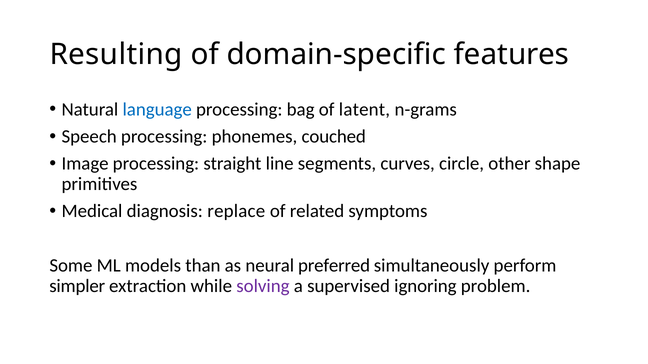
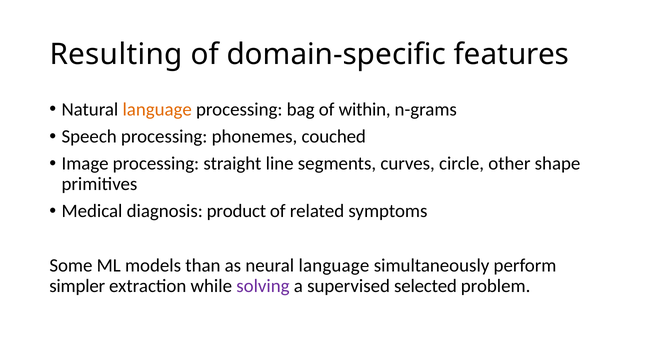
language at (157, 110) colour: blue -> orange
latent: latent -> within
replace: replace -> product
neural preferred: preferred -> language
ignoring: ignoring -> selected
